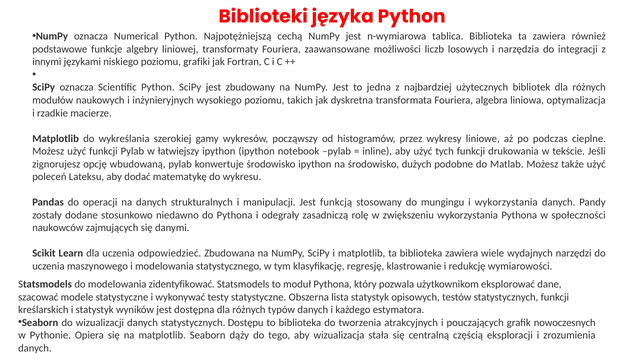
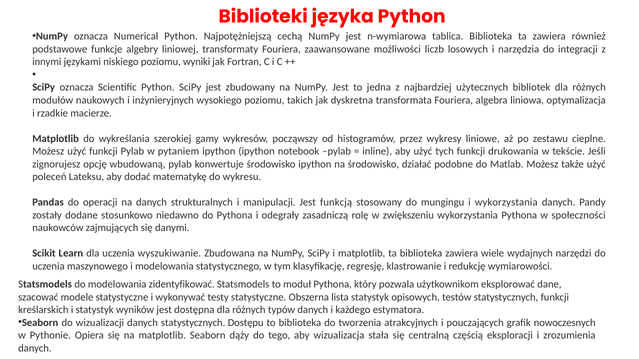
grafiki: grafiki -> wyniki
podczas: podczas -> zestawu
łatwiejszy: łatwiejszy -> pytaniem
dużych: dużych -> działać
odpowiedzieć: odpowiedzieć -> wyszukiwanie
